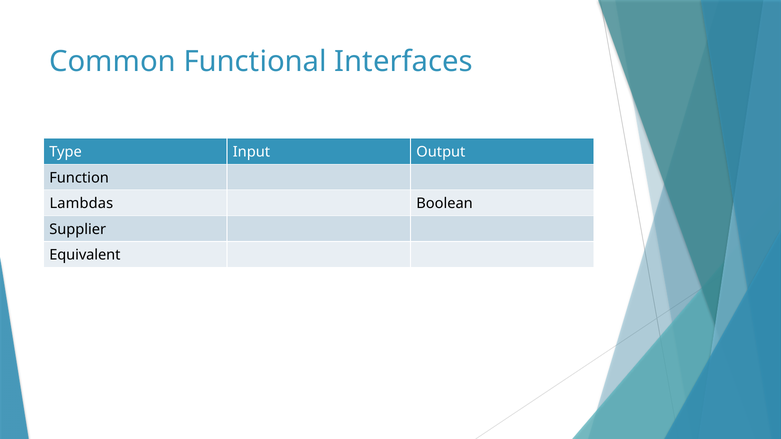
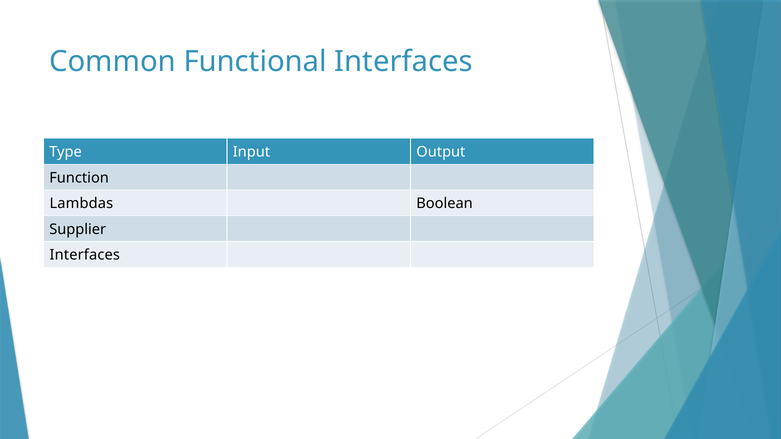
Equivalent at (85, 255): Equivalent -> Interfaces
